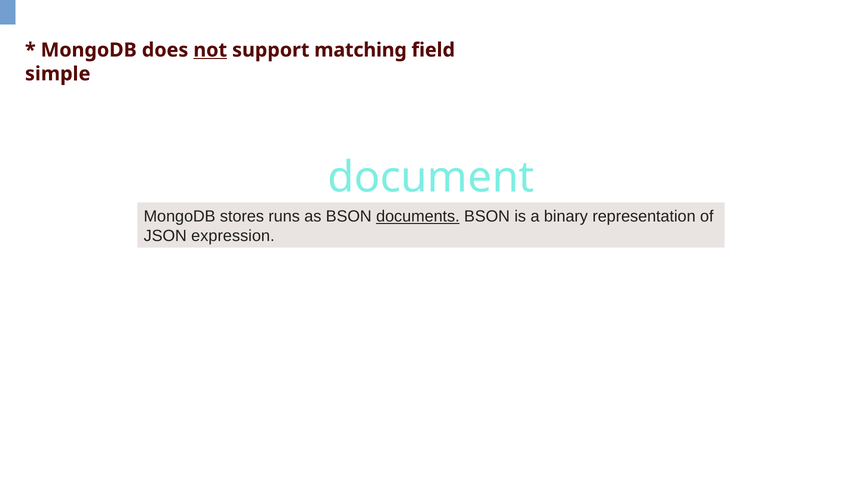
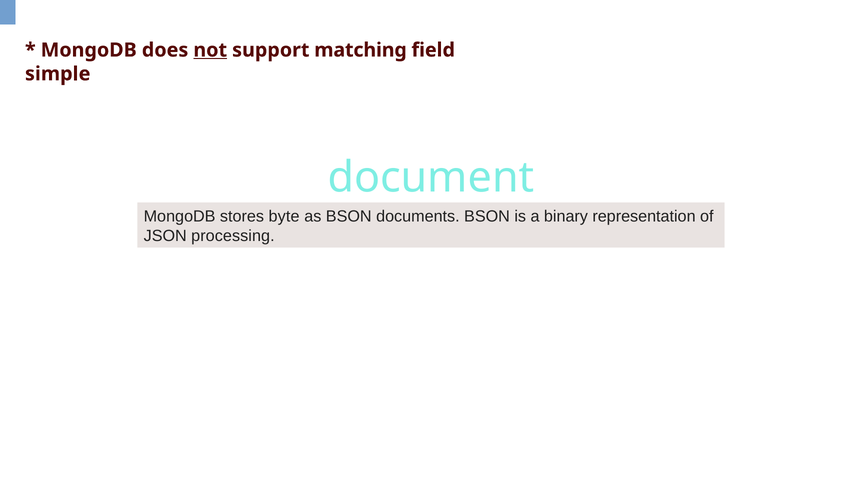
runs: runs -> byte
documents underline: present -> none
expression: expression -> processing
